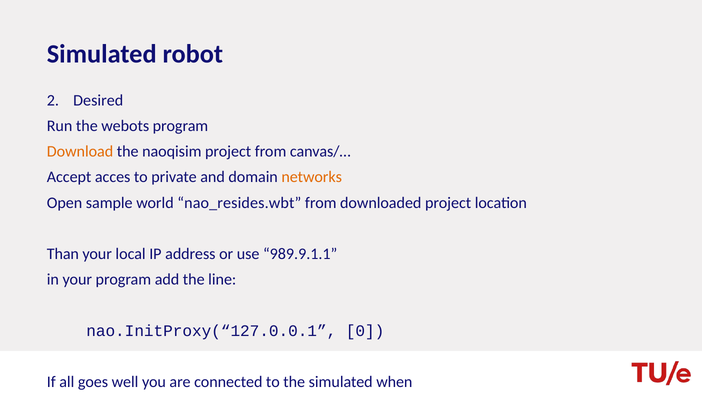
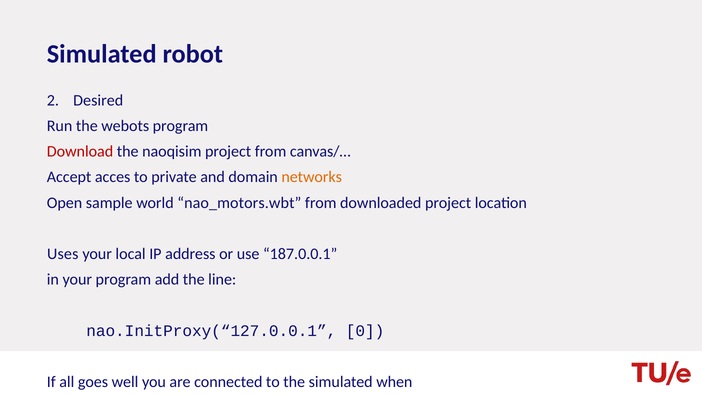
Download colour: orange -> red
nao_resides.wbt: nao_resides.wbt -> nao_motors.wbt
Than: Than -> Uses
989.9.1.1: 989.9.1.1 -> 187.0.0.1
